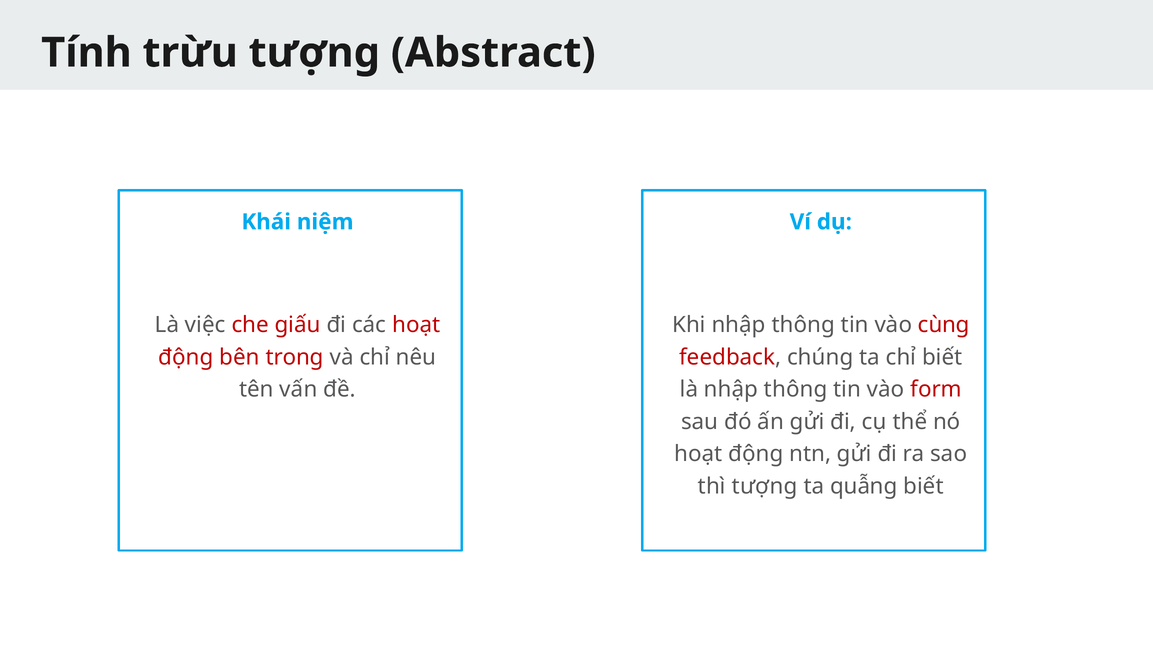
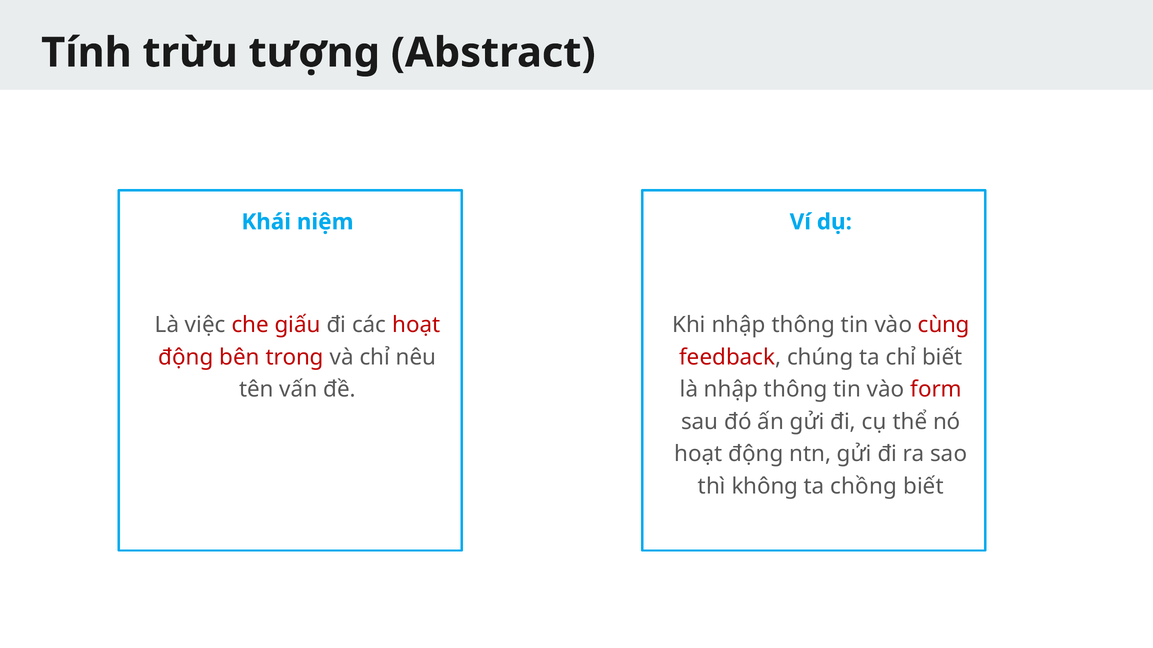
thì tượng: tượng -> không
quẫng: quẫng -> chồng
